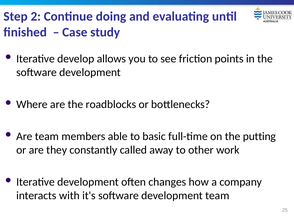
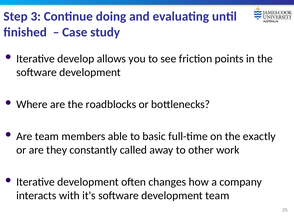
2: 2 -> 3
putting: putting -> exactly
